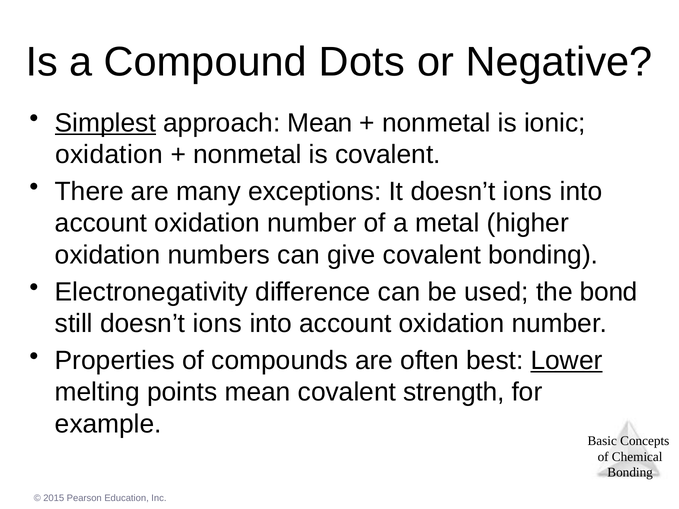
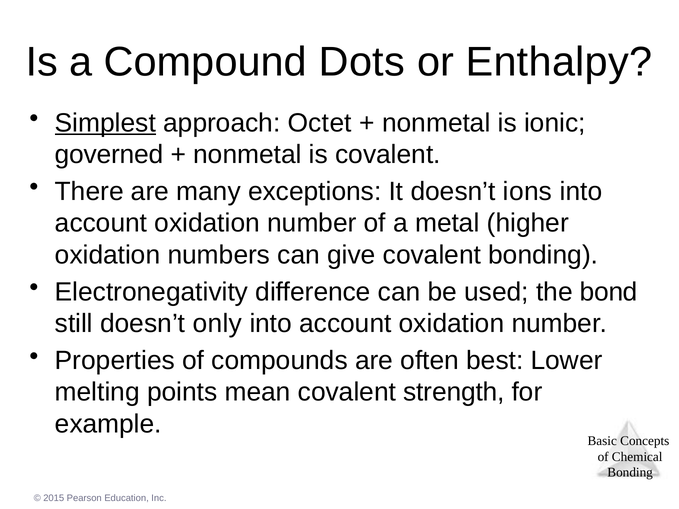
Negative: Negative -> Enthalpy
approach Mean: Mean -> Octet
oxidation at (109, 155): oxidation -> governed
still doesn’t ions: ions -> only
Lower underline: present -> none
